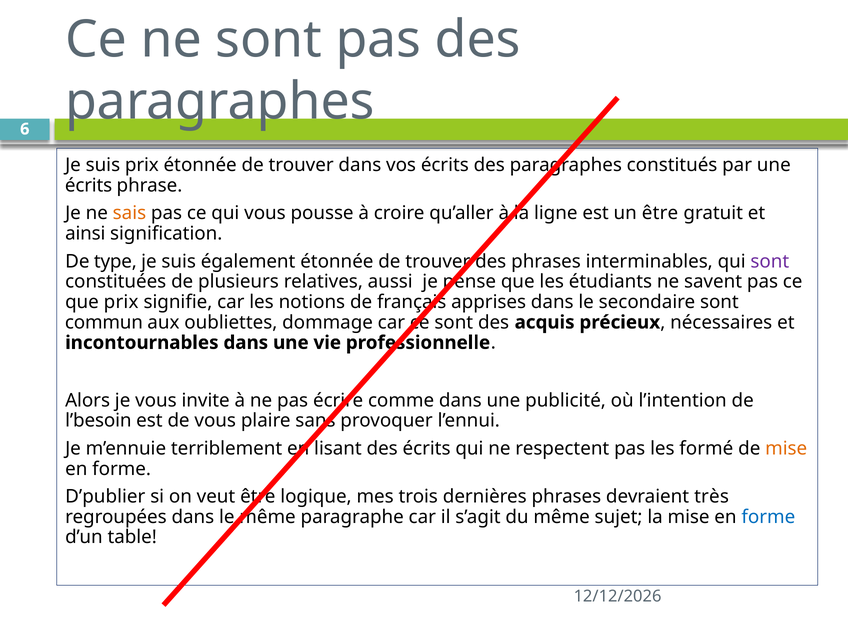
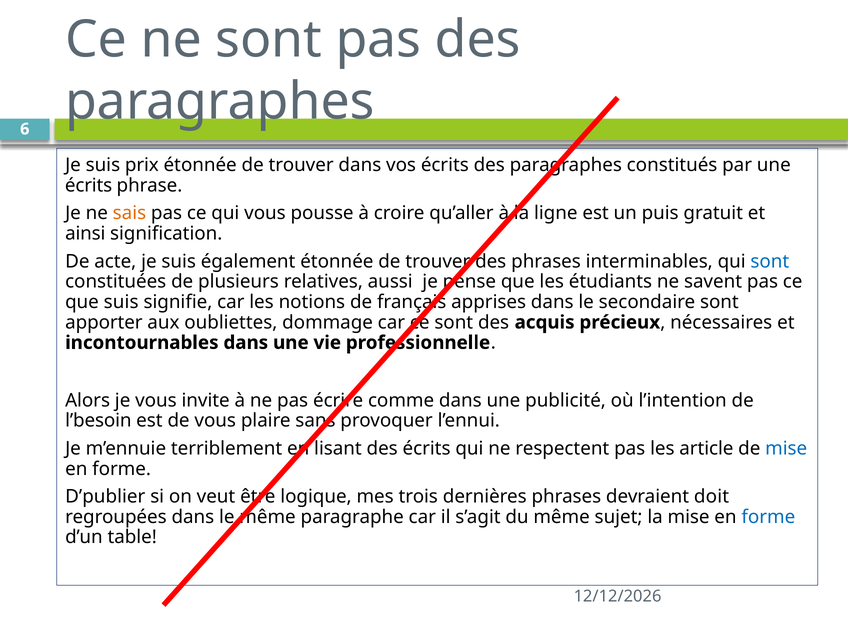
être at (660, 213): être -> puis
type: type -> acte
sont at (770, 261) colour: purple -> blue
que prix: prix -> suis
commun: commun -> apporter
formé: formé -> article
mise at (786, 449) colour: orange -> blue
très: très -> doit
